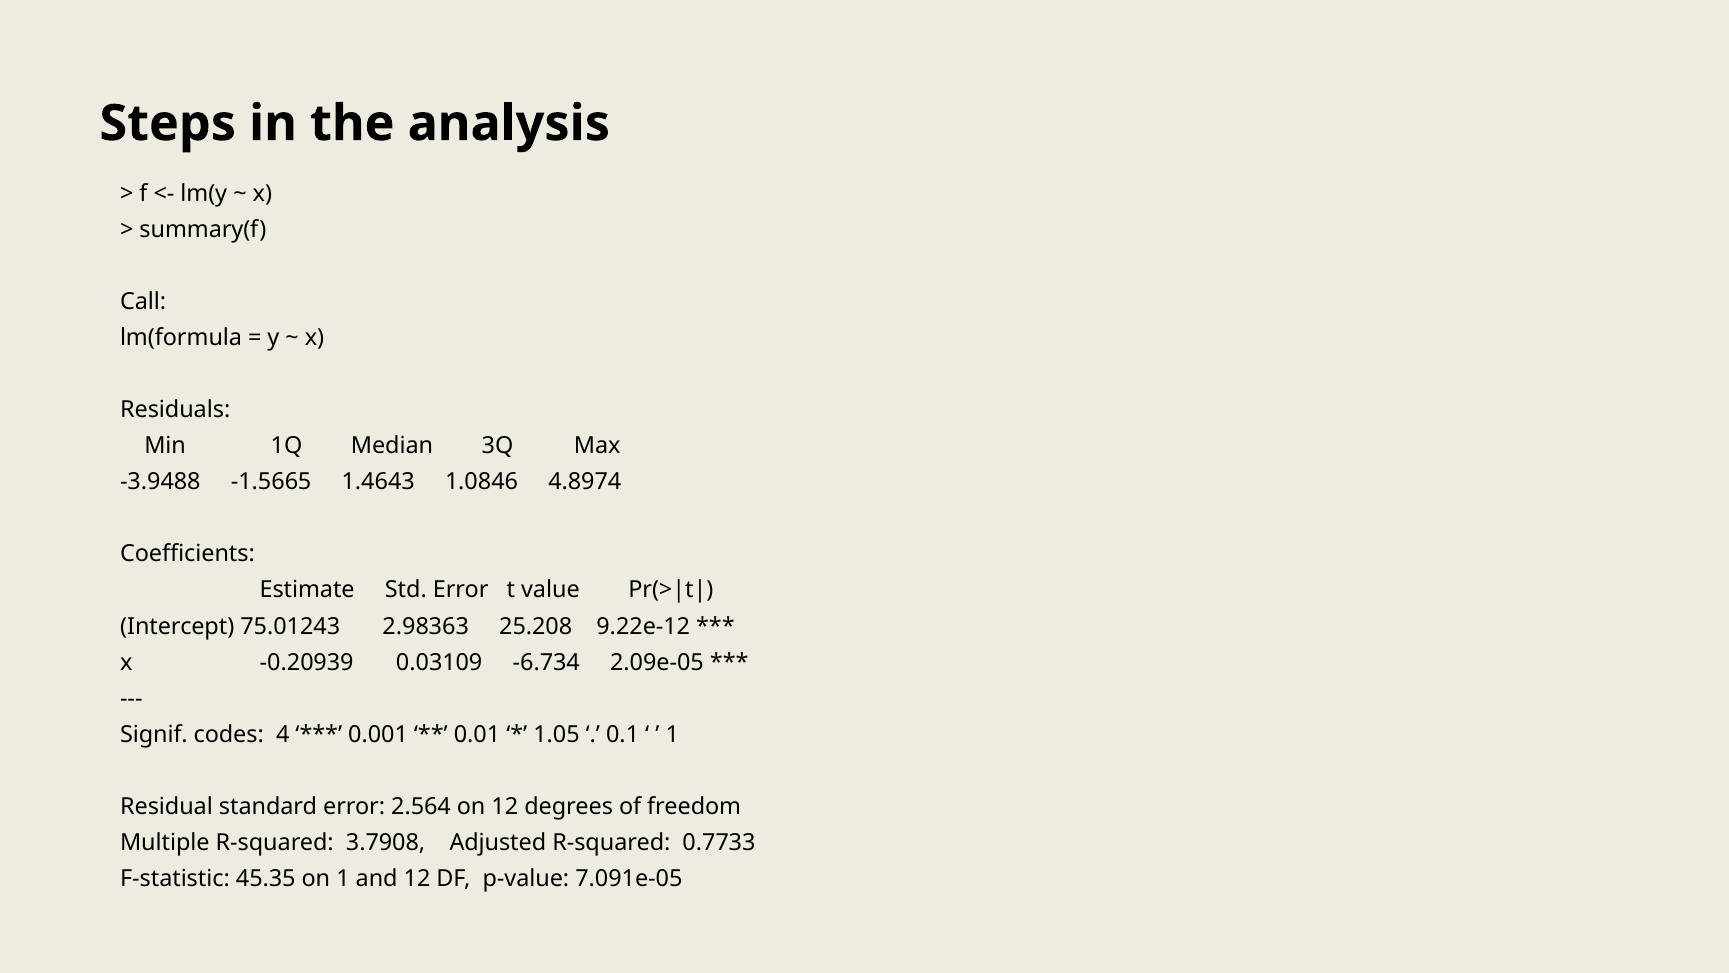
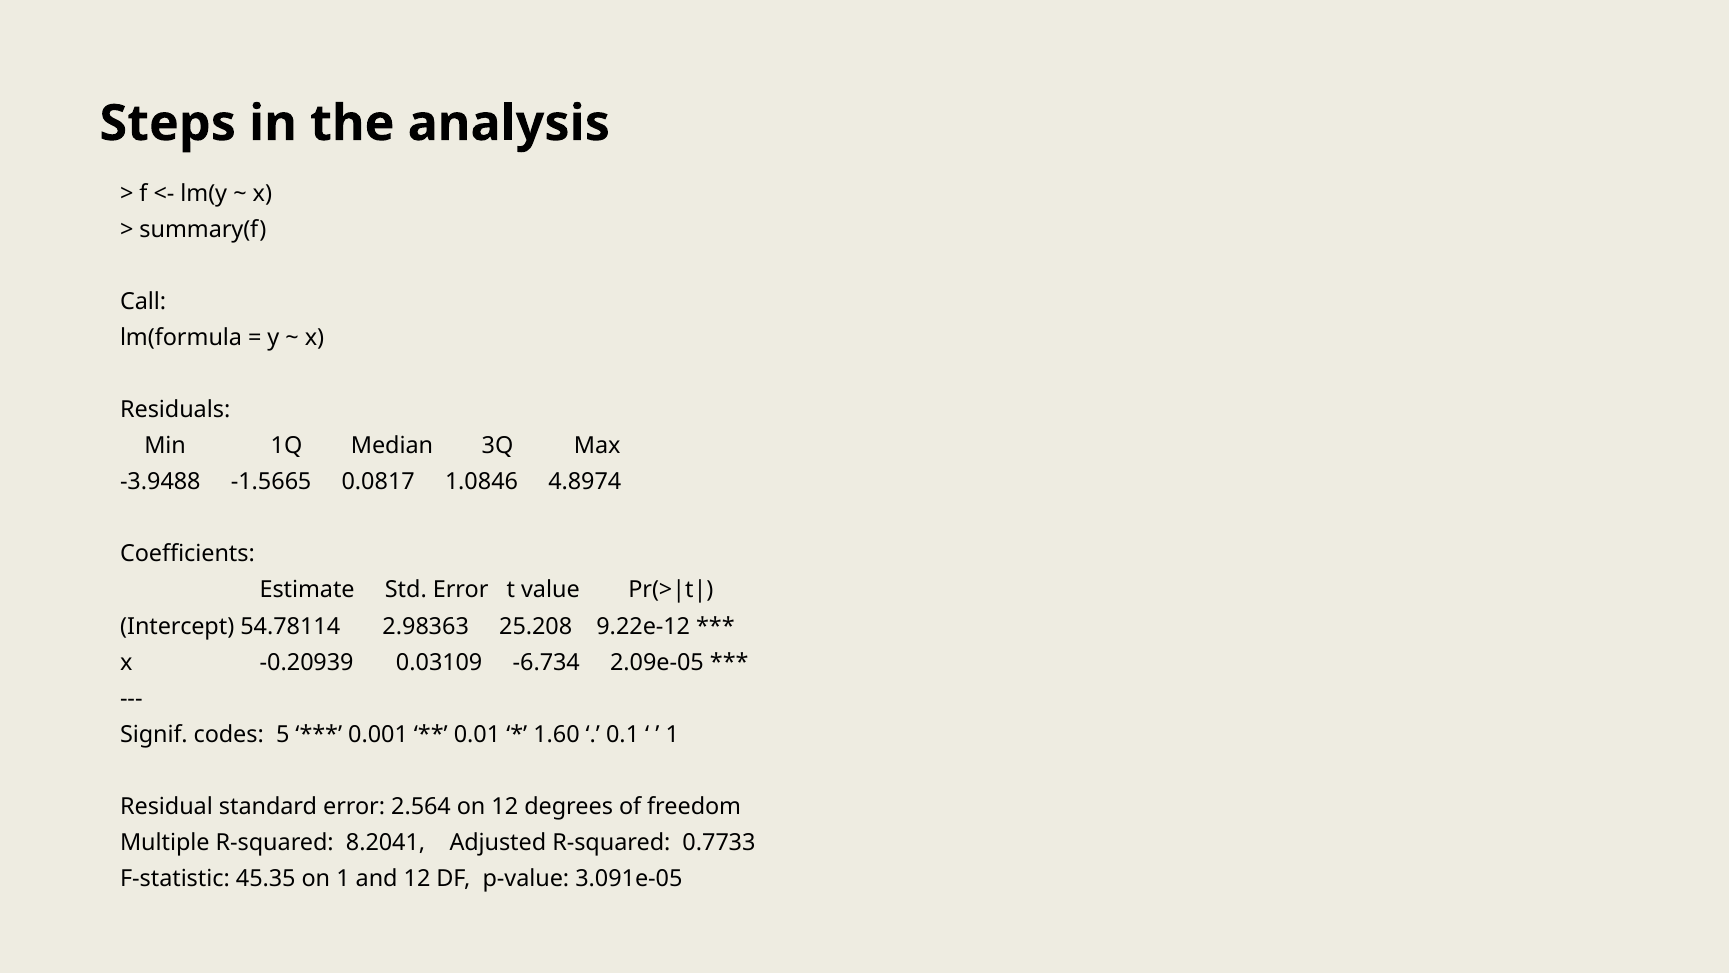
1.4643: 1.4643 -> 0.0817
75.01243: 75.01243 -> 54.78114
4: 4 -> 5
1.05: 1.05 -> 1.60
3.7908: 3.7908 -> 8.2041
7.091e-05: 7.091e-05 -> 3.091e-05
